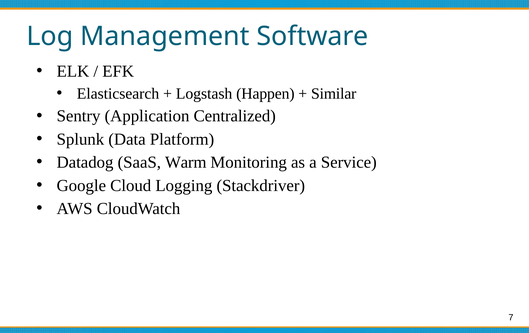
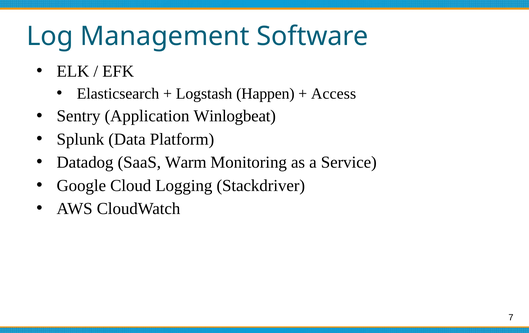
Similar: Similar -> Access
Centralized: Centralized -> Winlogbeat
